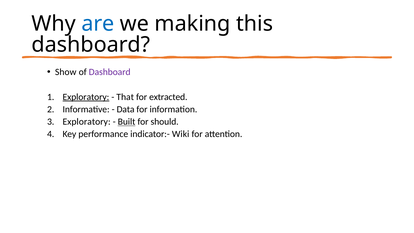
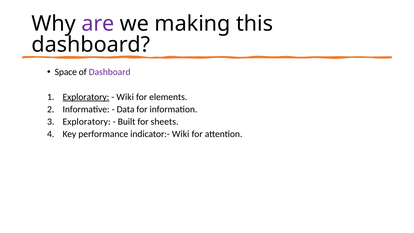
are colour: blue -> purple
Show: Show -> Space
That at (125, 97): That -> Wiki
extracted: extracted -> elements
Built underline: present -> none
should: should -> sheets
